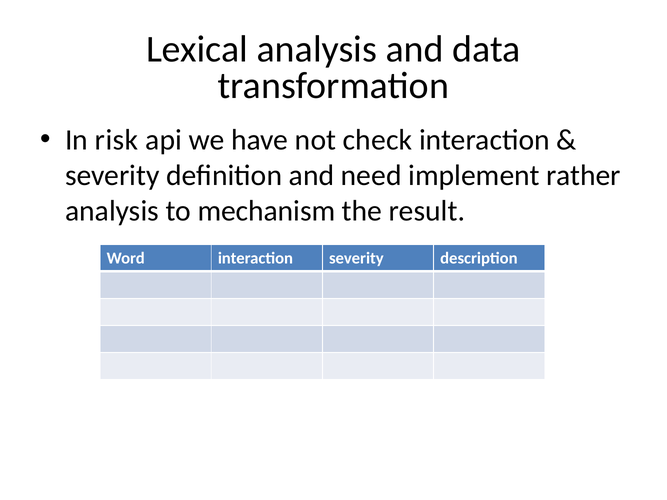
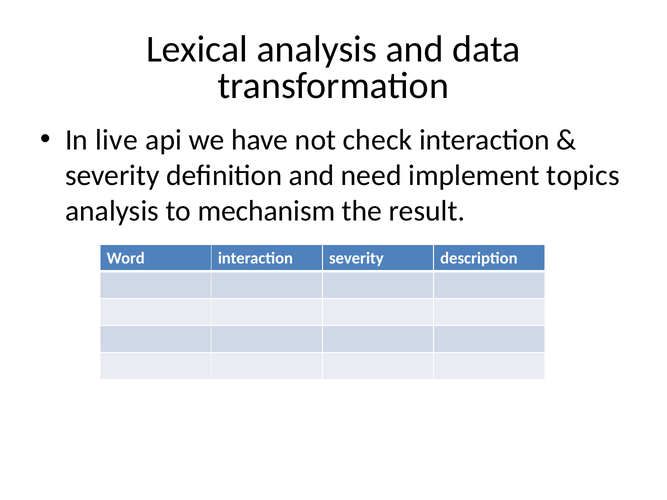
risk: risk -> live
rather: rather -> topics
